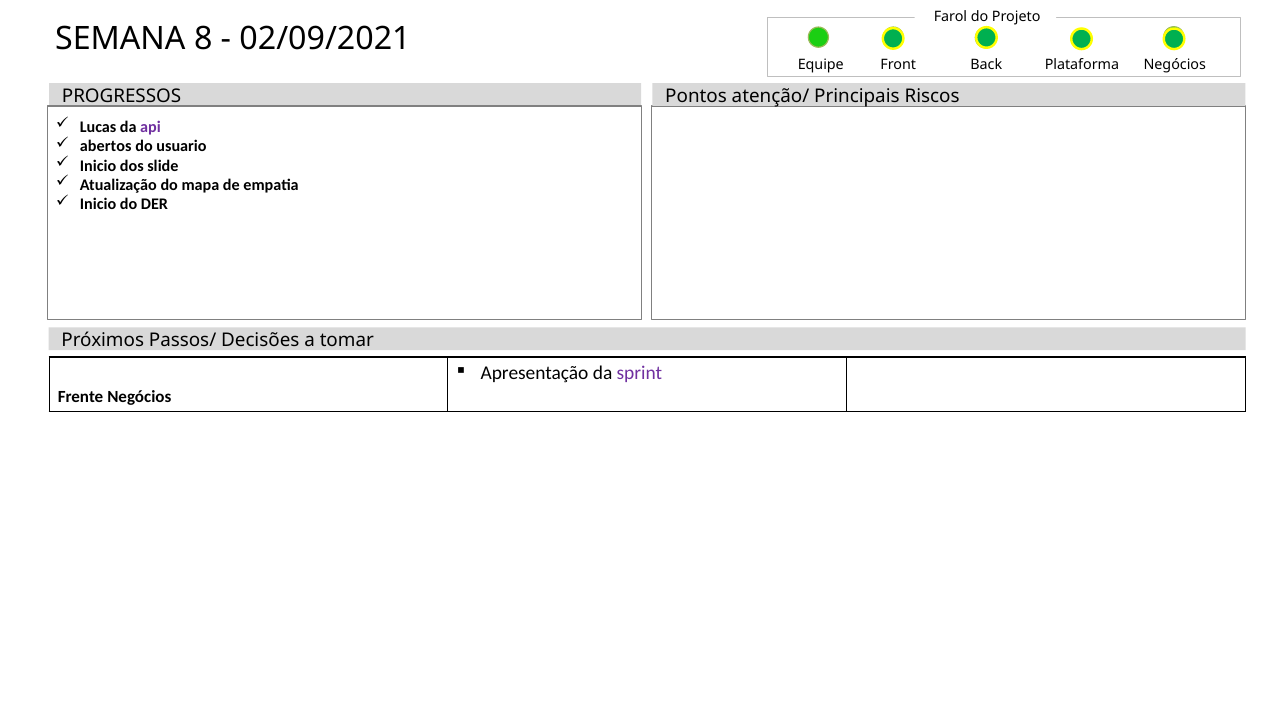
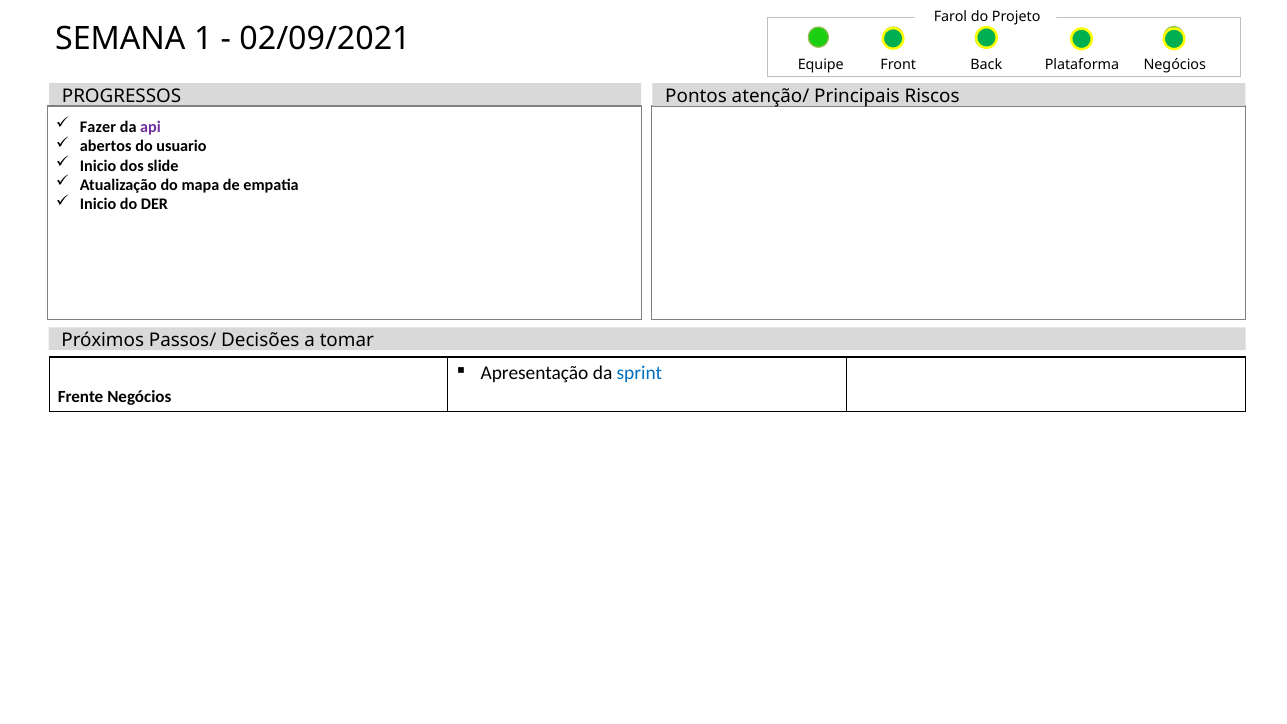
8: 8 -> 1
Lucas: Lucas -> Fazer
sprint colour: purple -> blue
